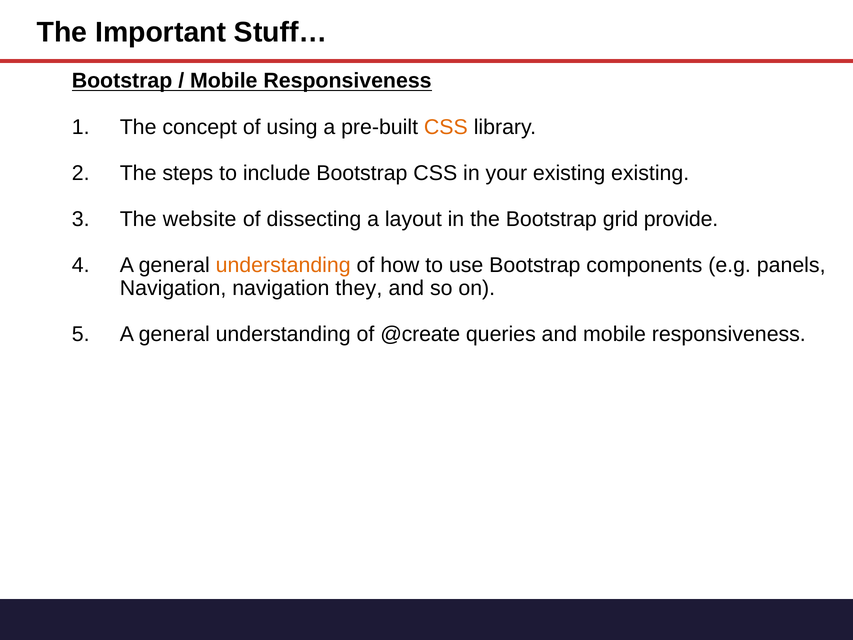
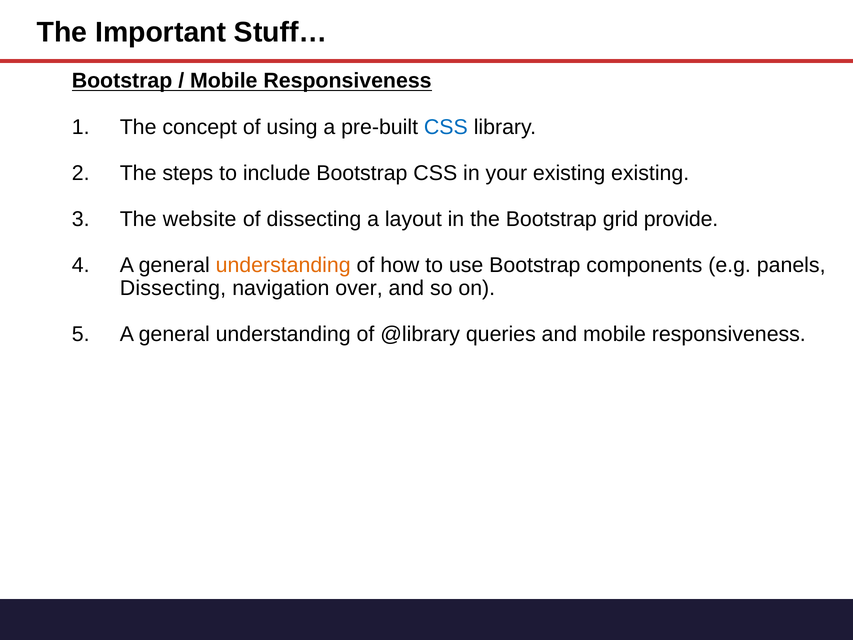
CSS at (446, 127) colour: orange -> blue
Navigation at (173, 288): Navigation -> Dissecting
they: they -> over
@create: @create -> @library
